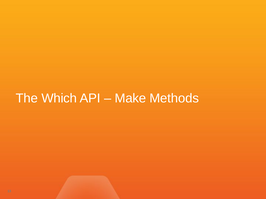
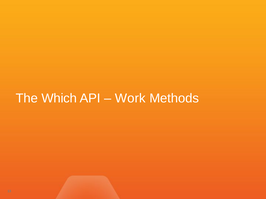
Make: Make -> Work
